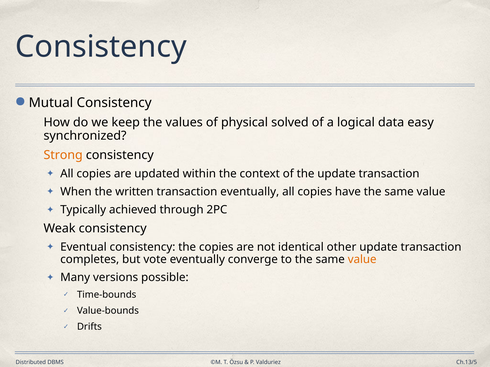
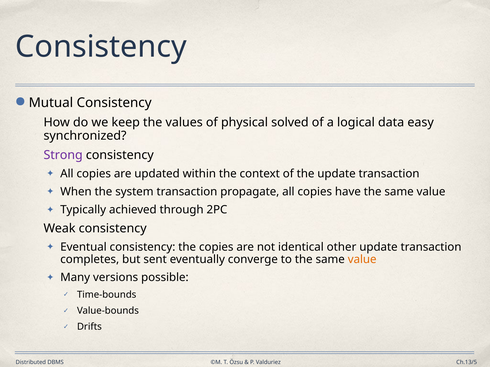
Strong colour: orange -> purple
written: written -> system
transaction eventually: eventually -> propagate
vote: vote -> sent
